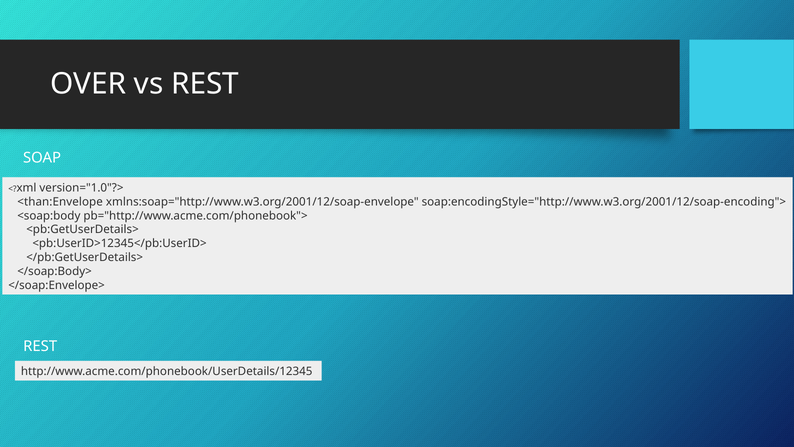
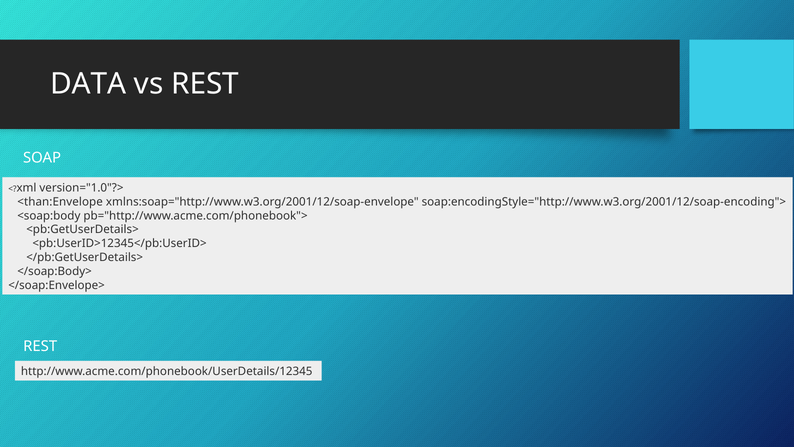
OVER: OVER -> DATA
